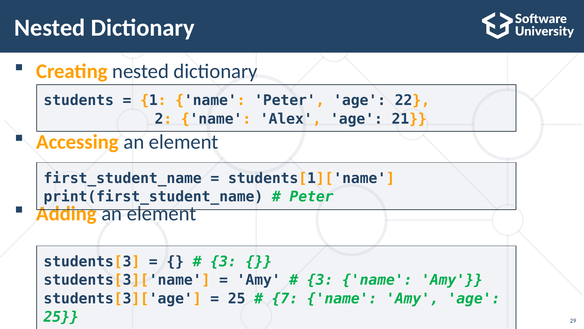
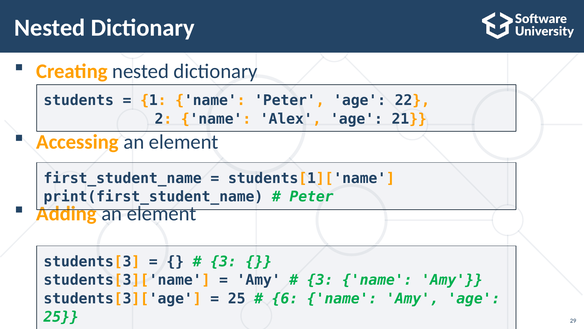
7: 7 -> 6
